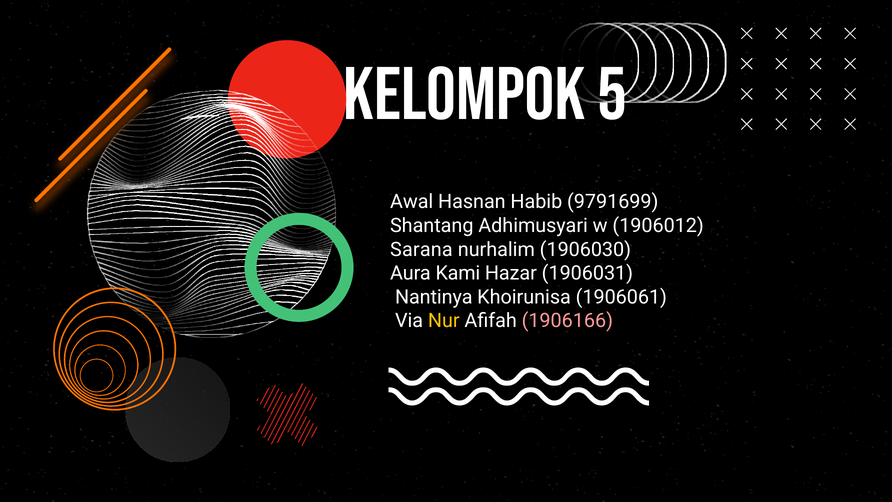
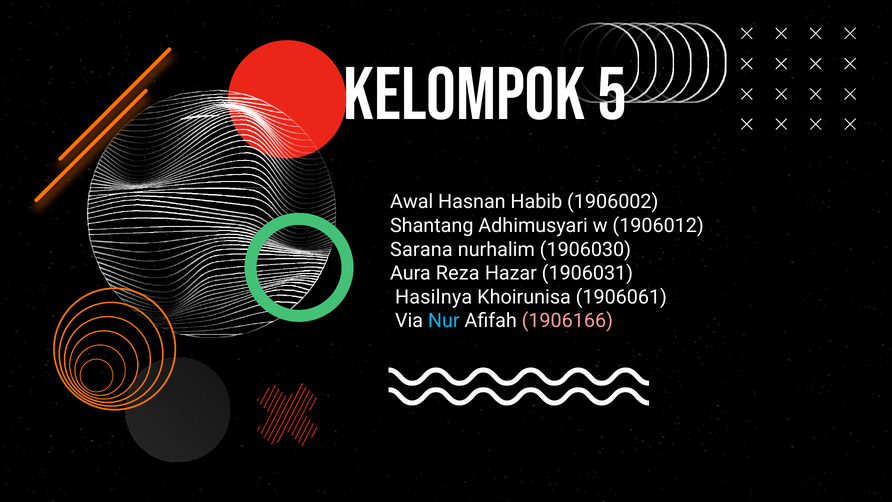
9791699: 9791699 -> 1906002
Kami: Kami -> Reza
Nantinya: Nantinya -> Hasilnya
Nur colour: yellow -> light blue
